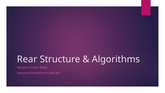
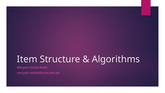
Rear: Rear -> Item
